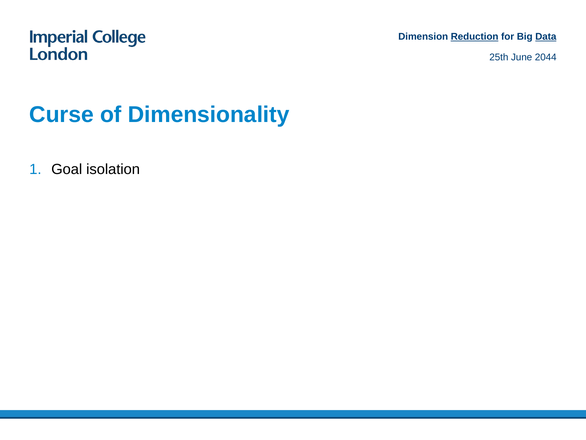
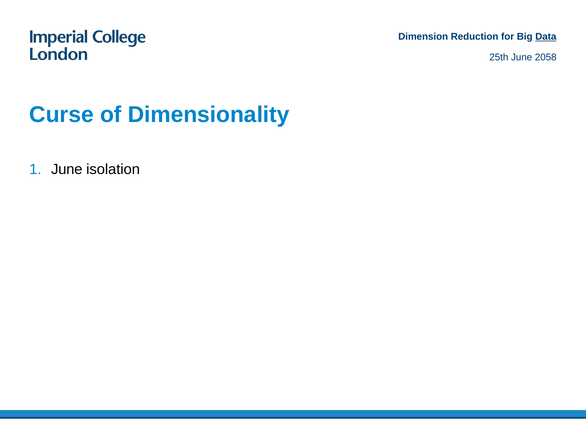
Reduction underline: present -> none
2044: 2044 -> 2058
Goal at (67, 169): Goal -> June
